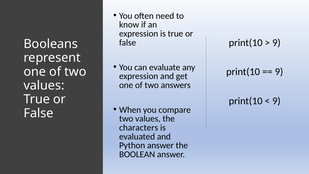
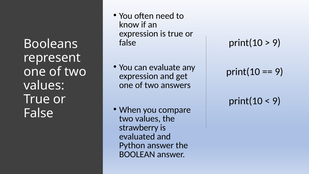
characters: characters -> strawberry
